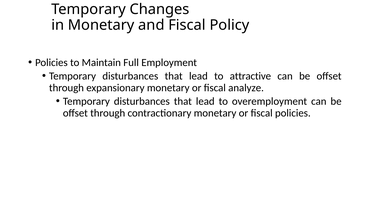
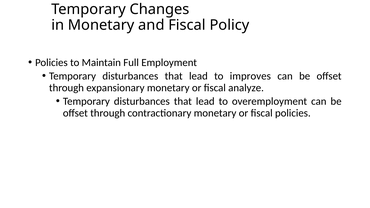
attractive: attractive -> improves
